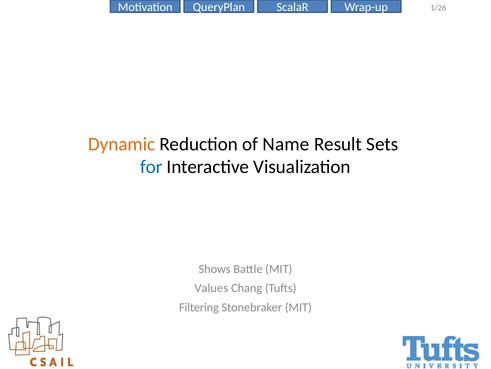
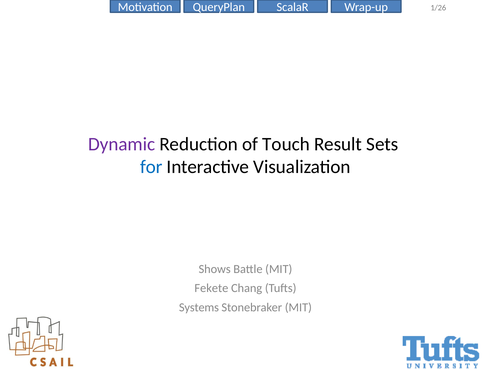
Dynamic colour: orange -> purple
Name: Name -> Touch
Values: Values -> Fekete
Filtering: Filtering -> Systems
